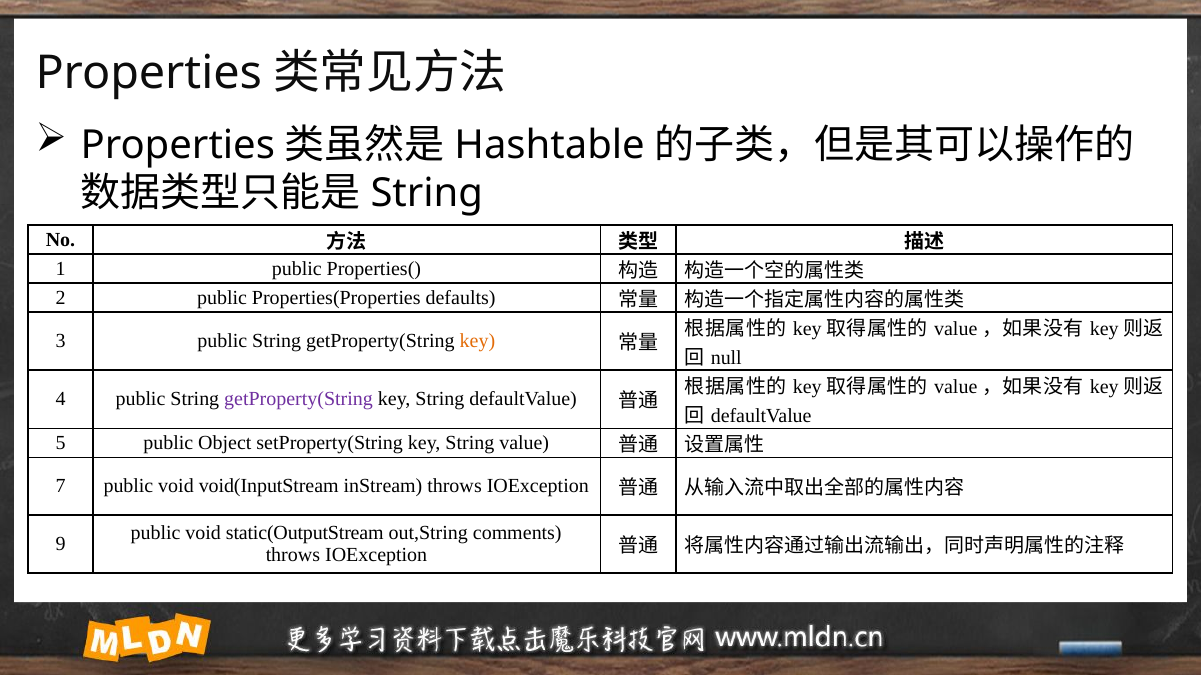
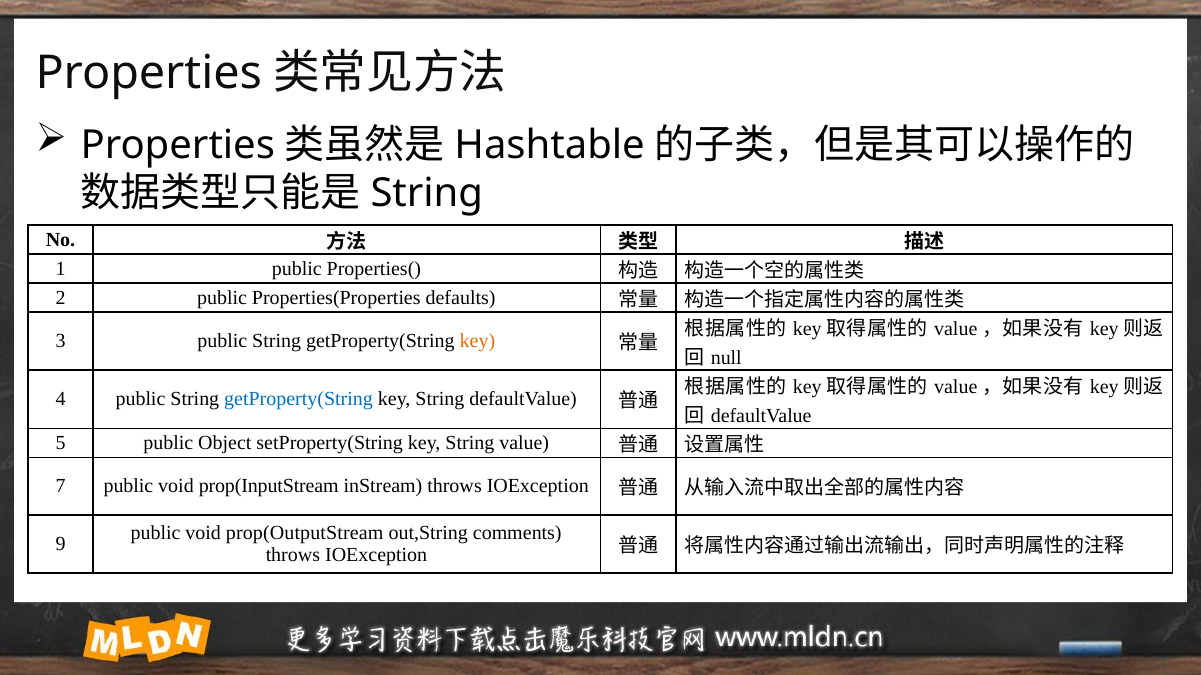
getProperty(String at (299, 400) colour: purple -> blue
void(InputStream: void(InputStream -> prop(InputStream
static(OutputStream: static(OutputStream -> prop(OutputStream
